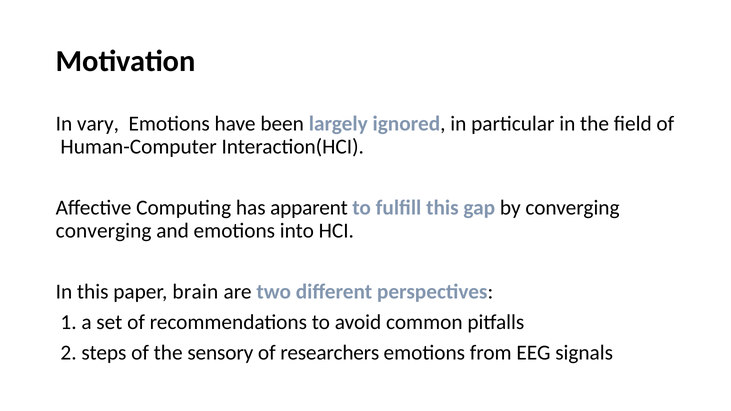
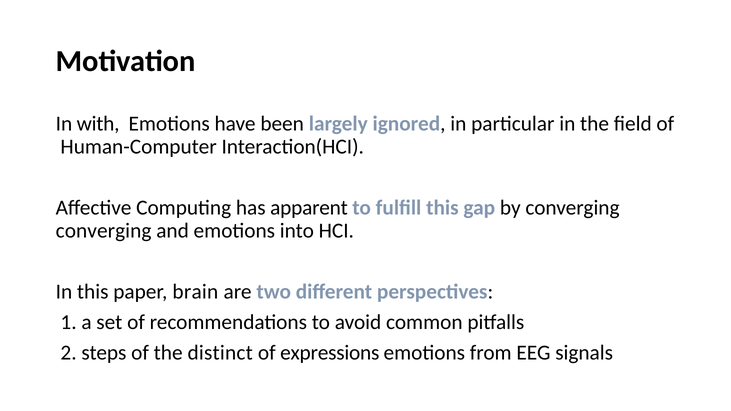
vary: vary -> with
sensory: sensory -> distinct
researchers: researchers -> expressions
